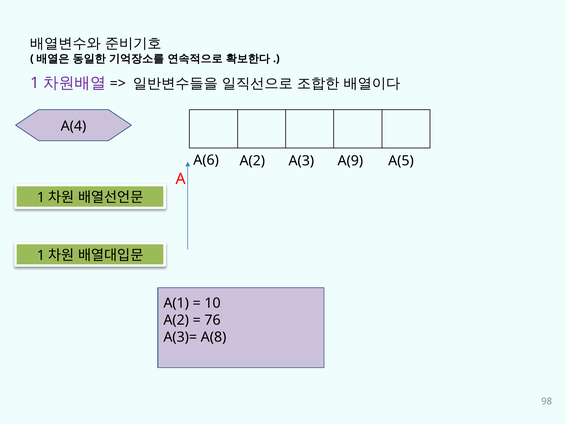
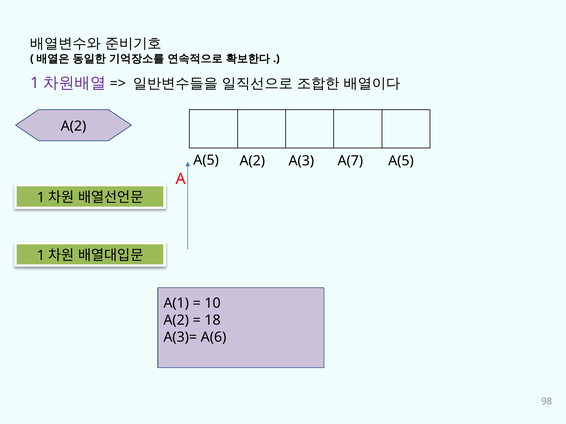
A(4 at (74, 126): A(4 -> A(2
A(6 at (206, 160): A(6 -> A(5
A(9: A(9 -> A(7
76: 76 -> 18
A(8: A(8 -> A(6
